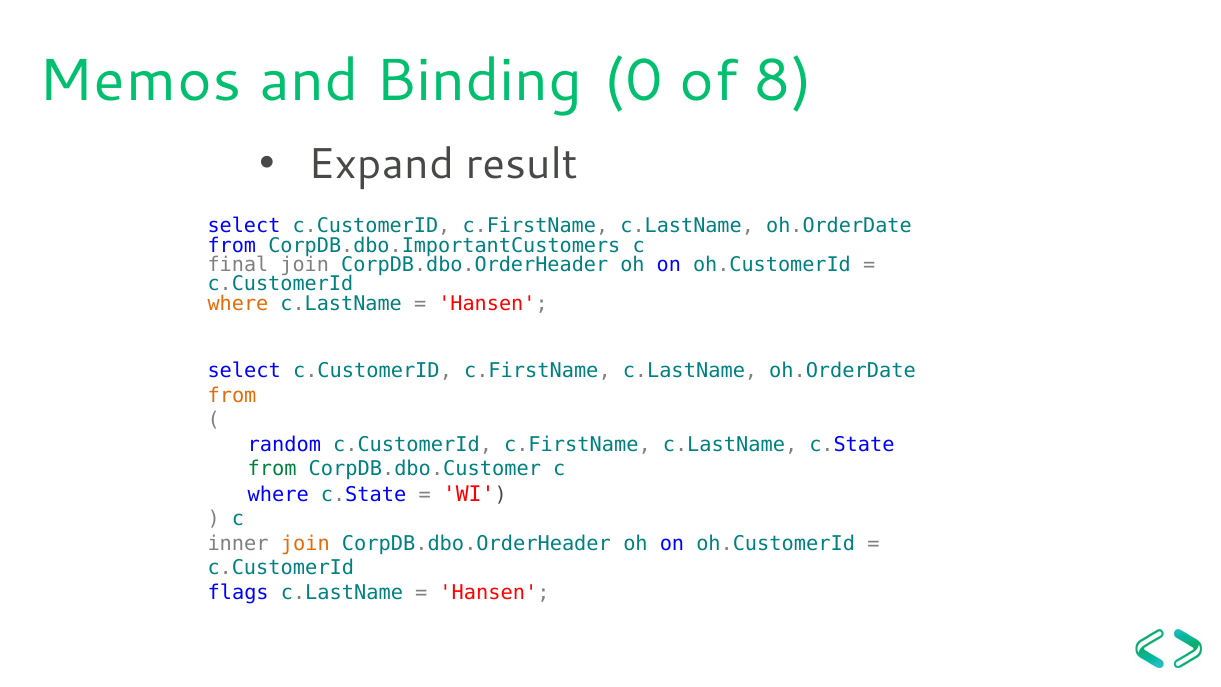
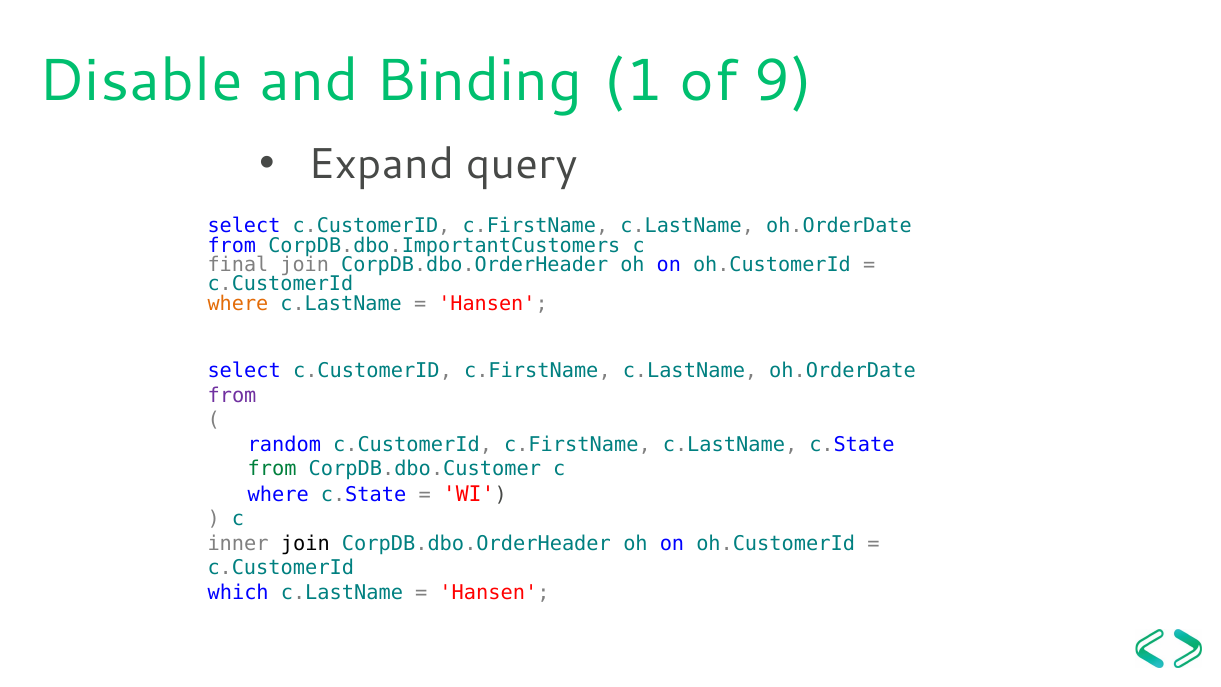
Memos: Memos -> Disable
0: 0 -> 1
8: 8 -> 9
result: result -> query
from at (232, 396) colour: orange -> purple
join at (305, 543) colour: orange -> black
flags: flags -> which
